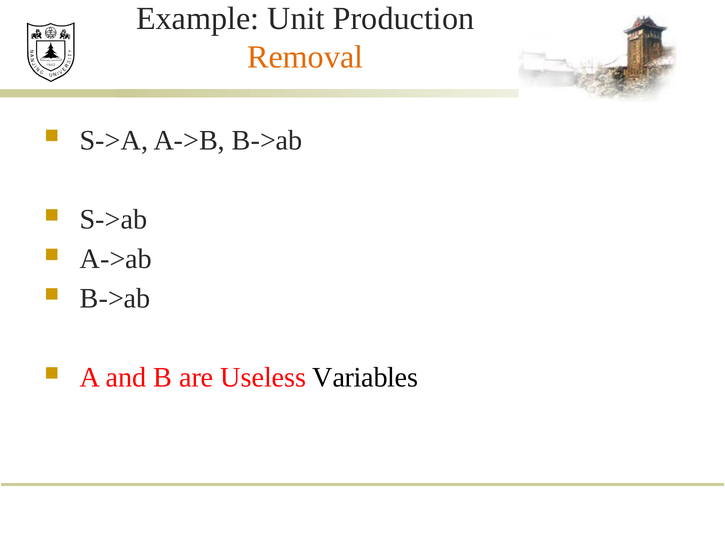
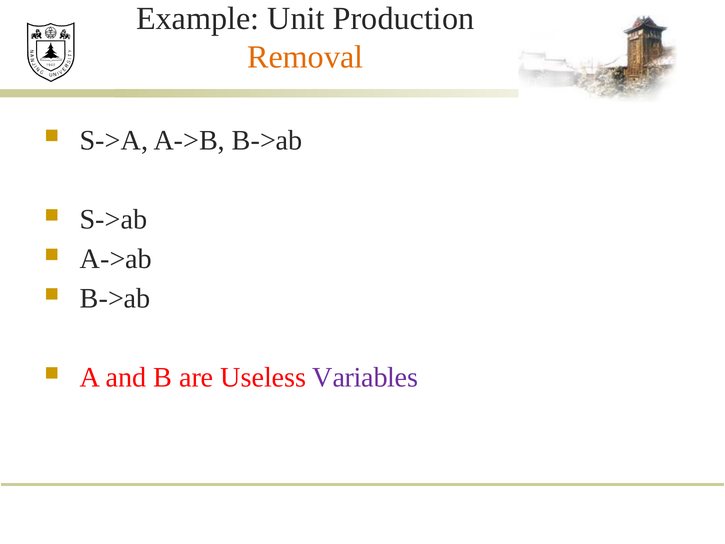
Variables colour: black -> purple
